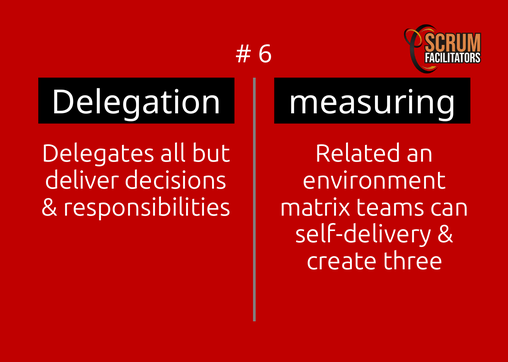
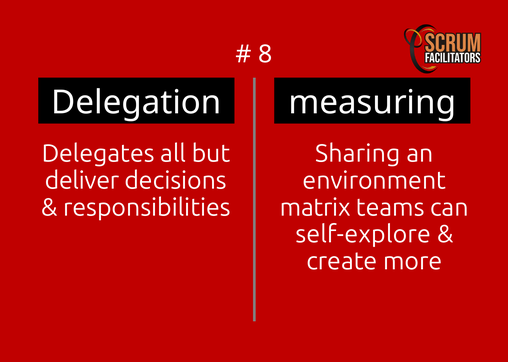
6: 6 -> 8
Related: Related -> Sharing
self-delivery: self-delivery -> self-explore
three: three -> more
